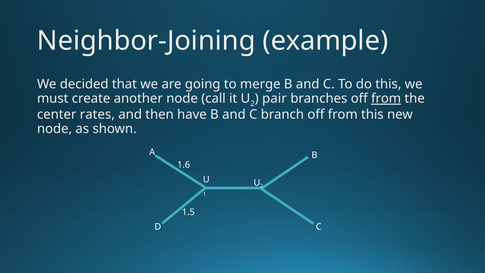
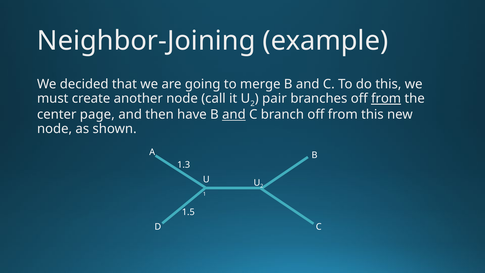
rates: rates -> page
and at (234, 115) underline: none -> present
1.6: 1.6 -> 1.3
